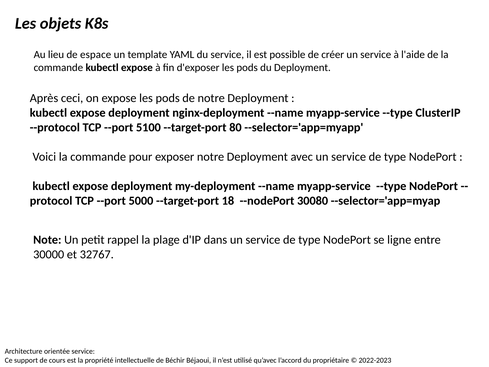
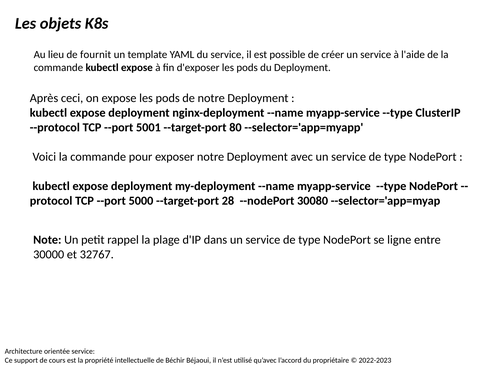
espace: espace -> fournit
5100: 5100 -> 5001
18: 18 -> 28
